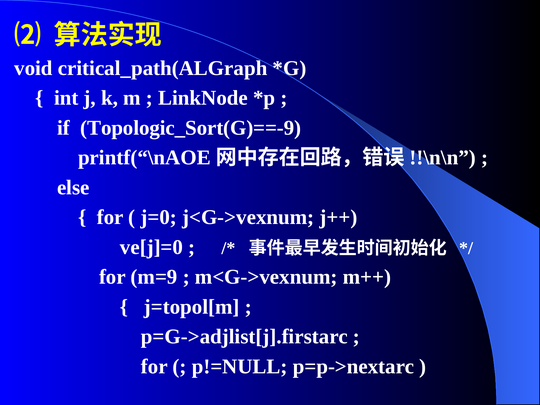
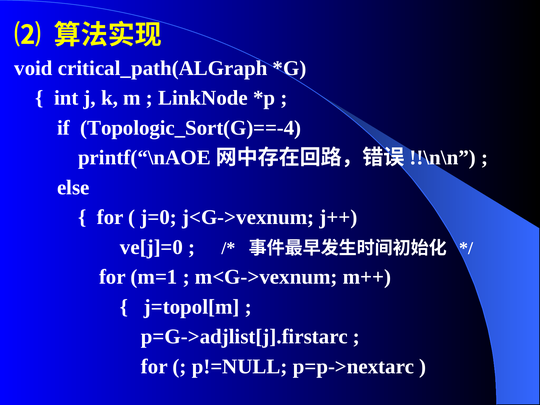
Topologic_Sort(G)==-9: Topologic_Sort(G)==-9 -> Topologic_Sort(G)==-4
m=9: m=9 -> m=1
